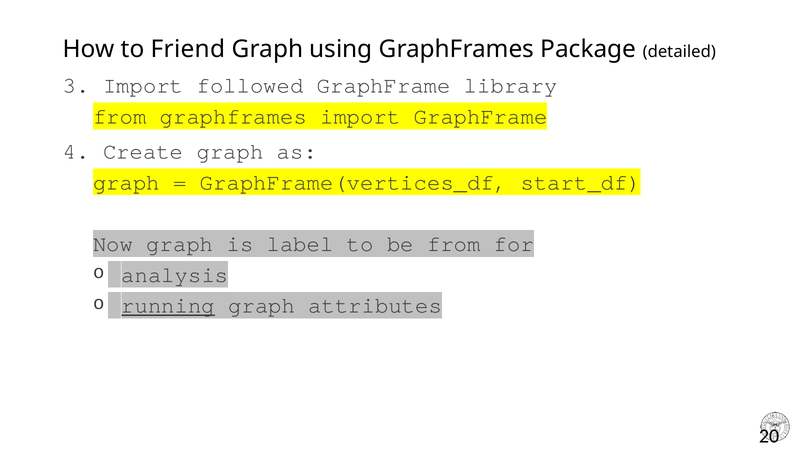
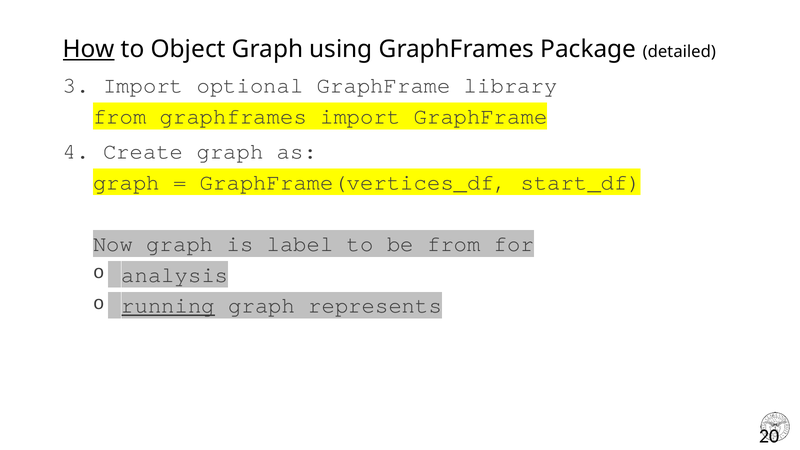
How underline: none -> present
Friend: Friend -> Object
followed: followed -> optional
attributes: attributes -> represents
